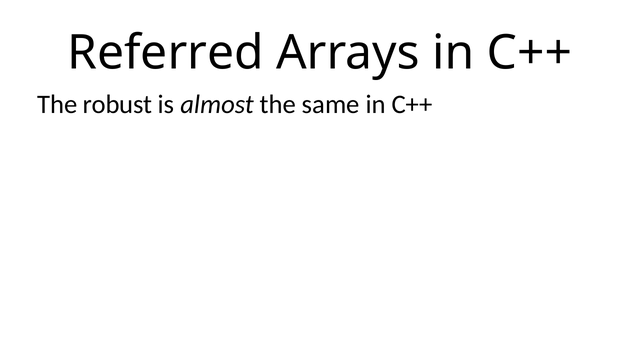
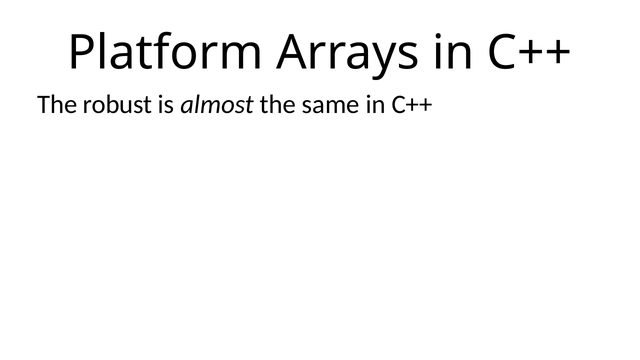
Referred: Referred -> Platform
